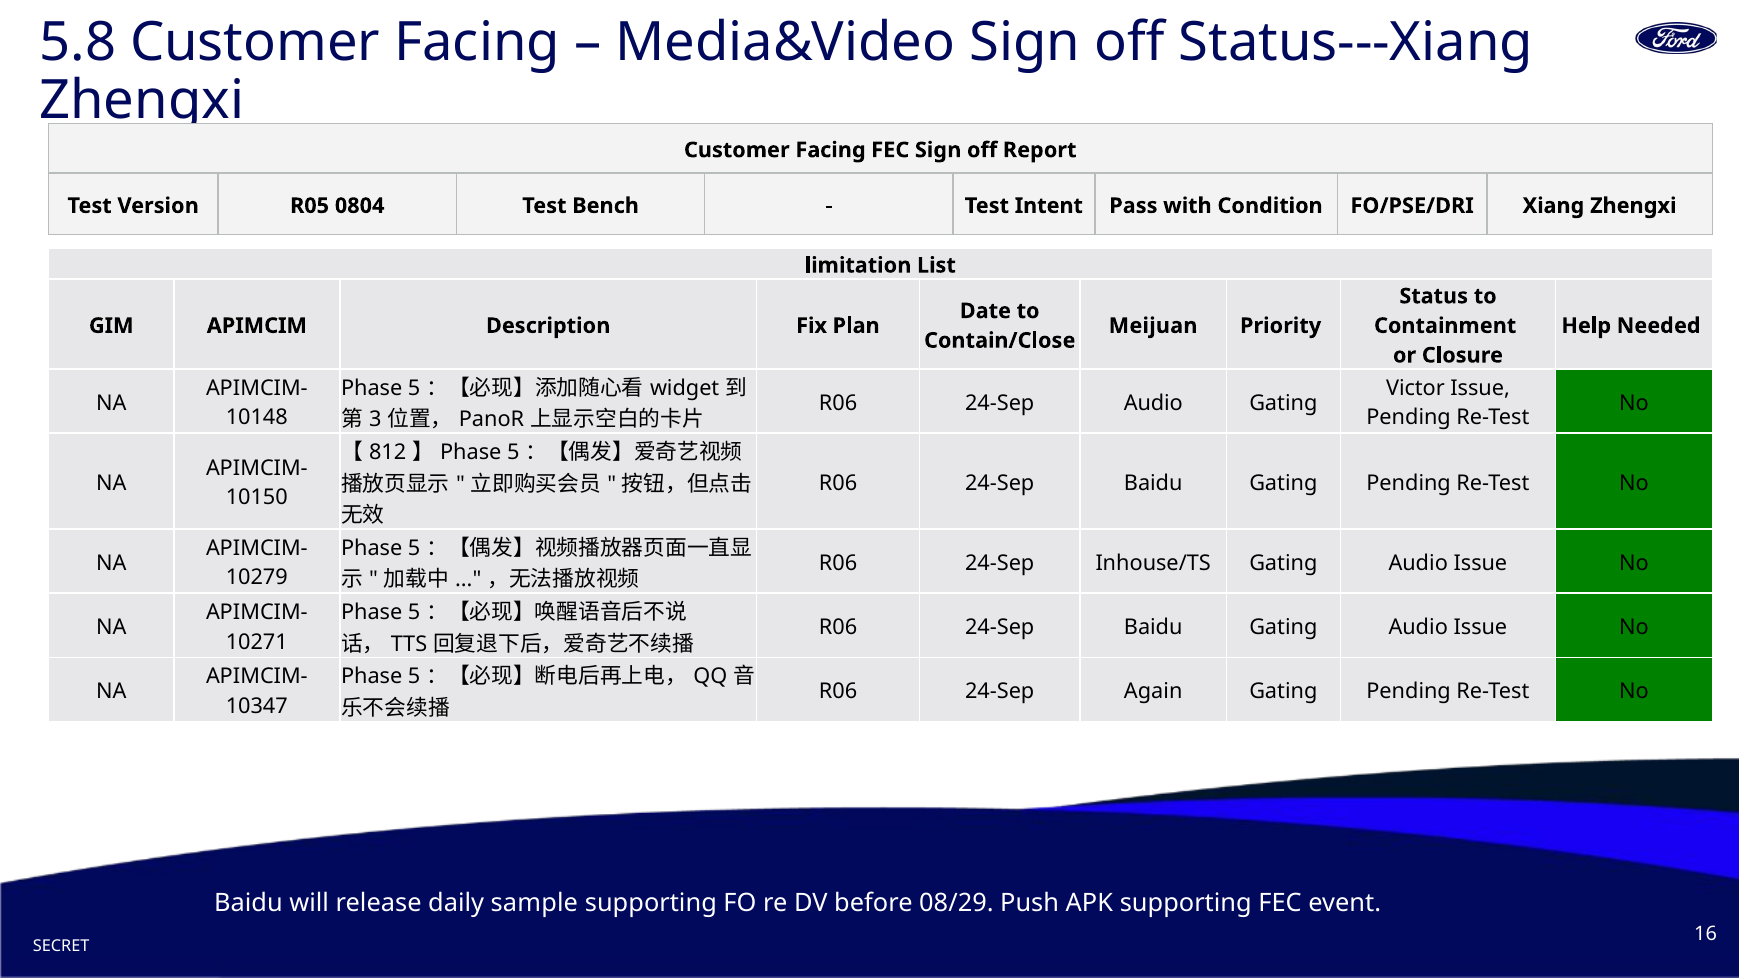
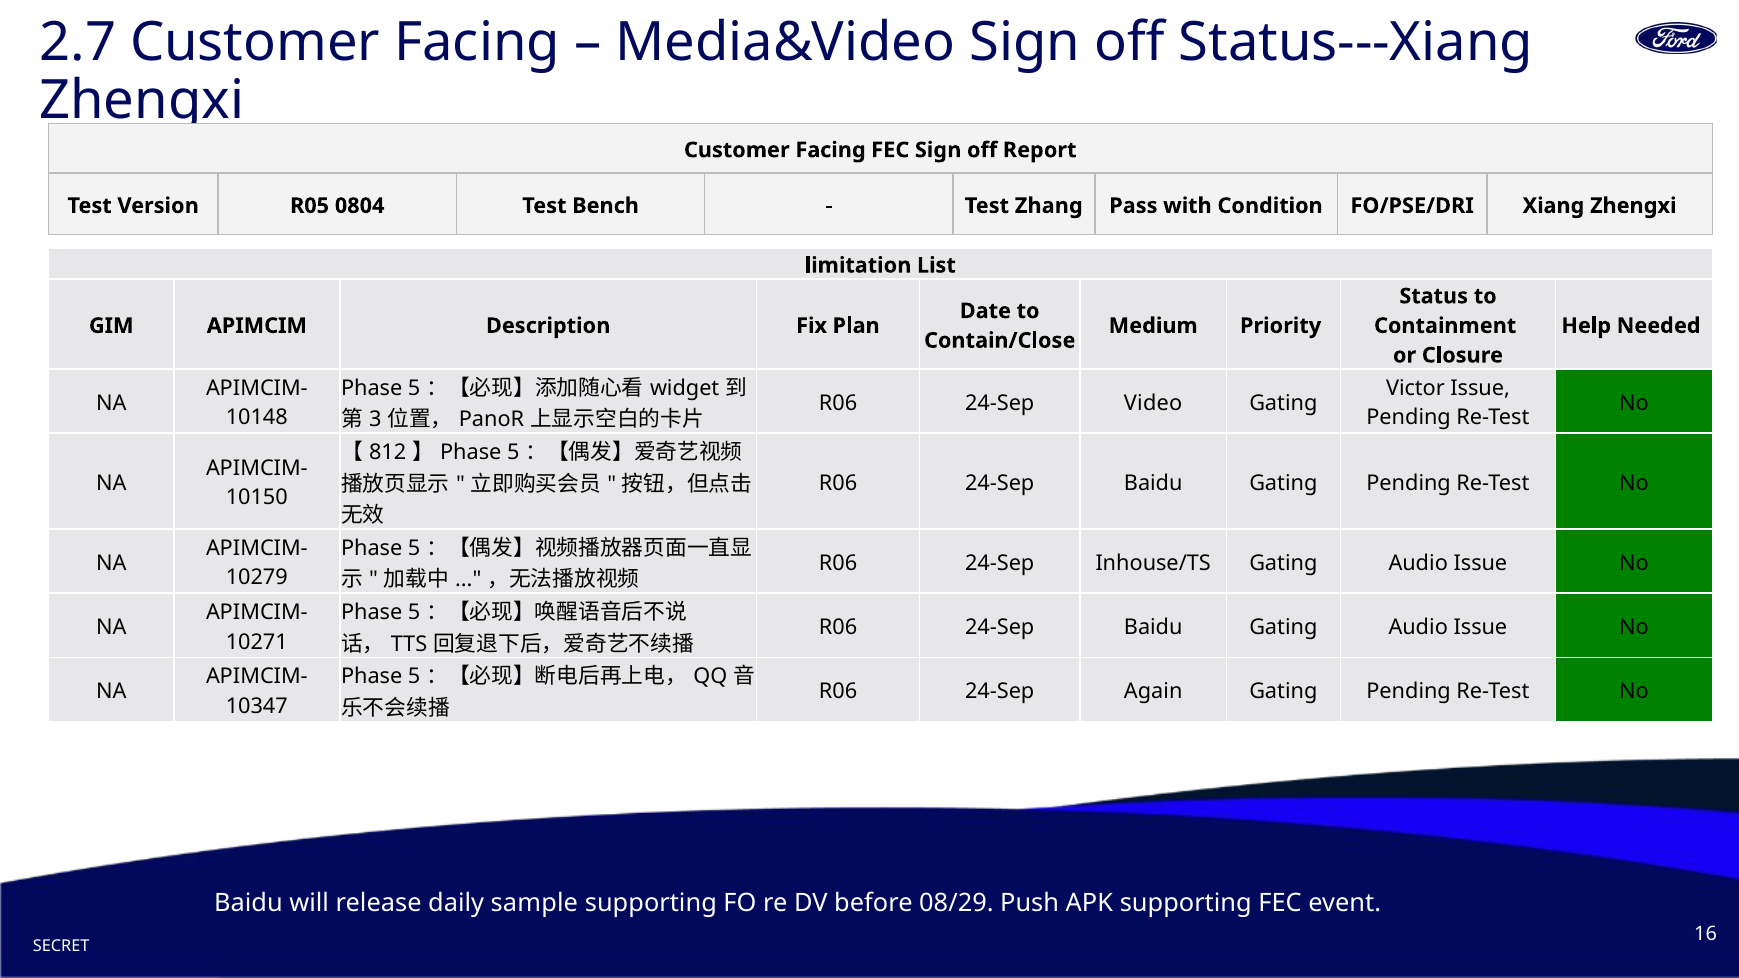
5.8: 5.8 -> 2.7
Intent: Intent -> Zhang
Meijuan: Meijuan -> Medium
24-Sep Audio: Audio -> Video
